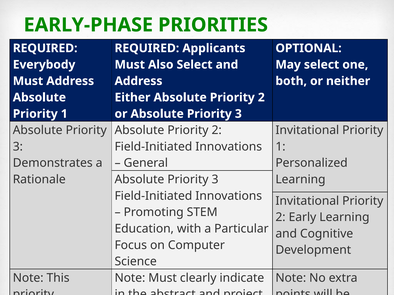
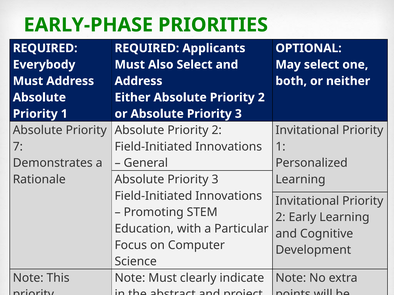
3 at (18, 147): 3 -> 7
